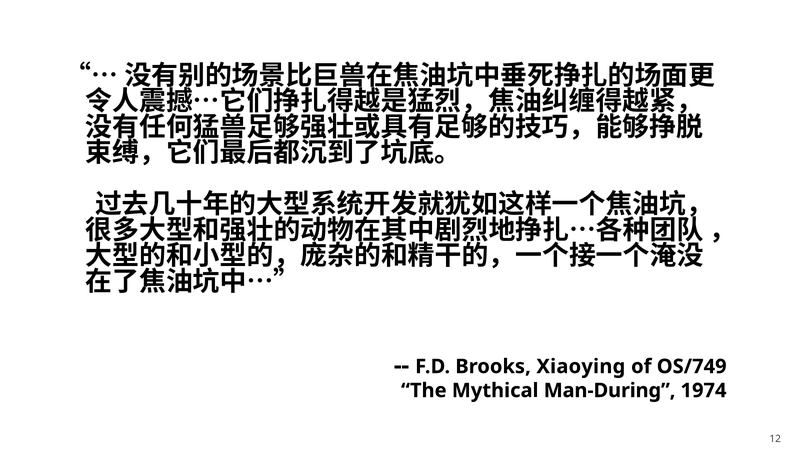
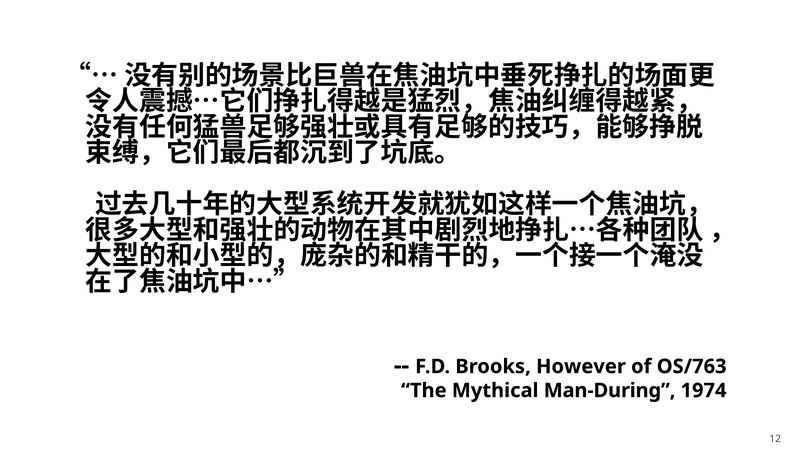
Xiaoying: Xiaoying -> However
OS/749: OS/749 -> OS/763
